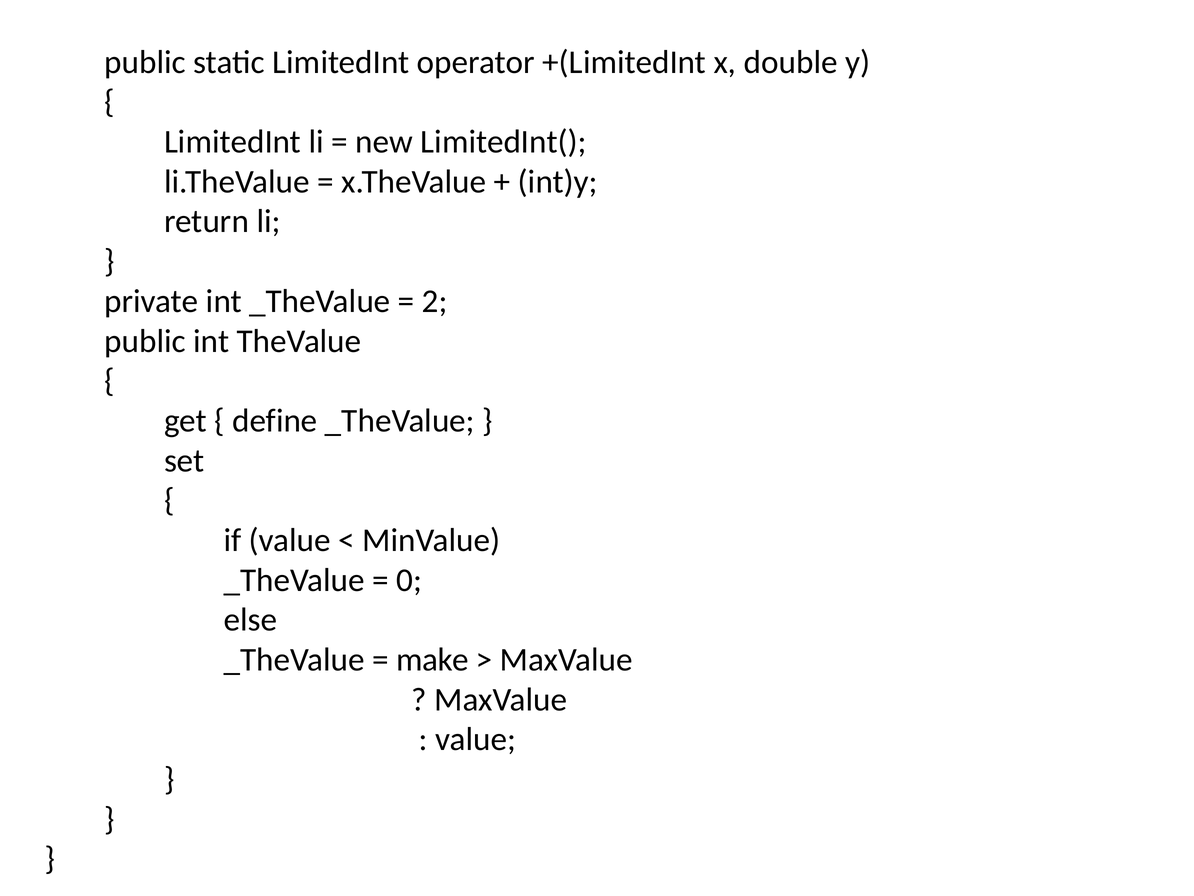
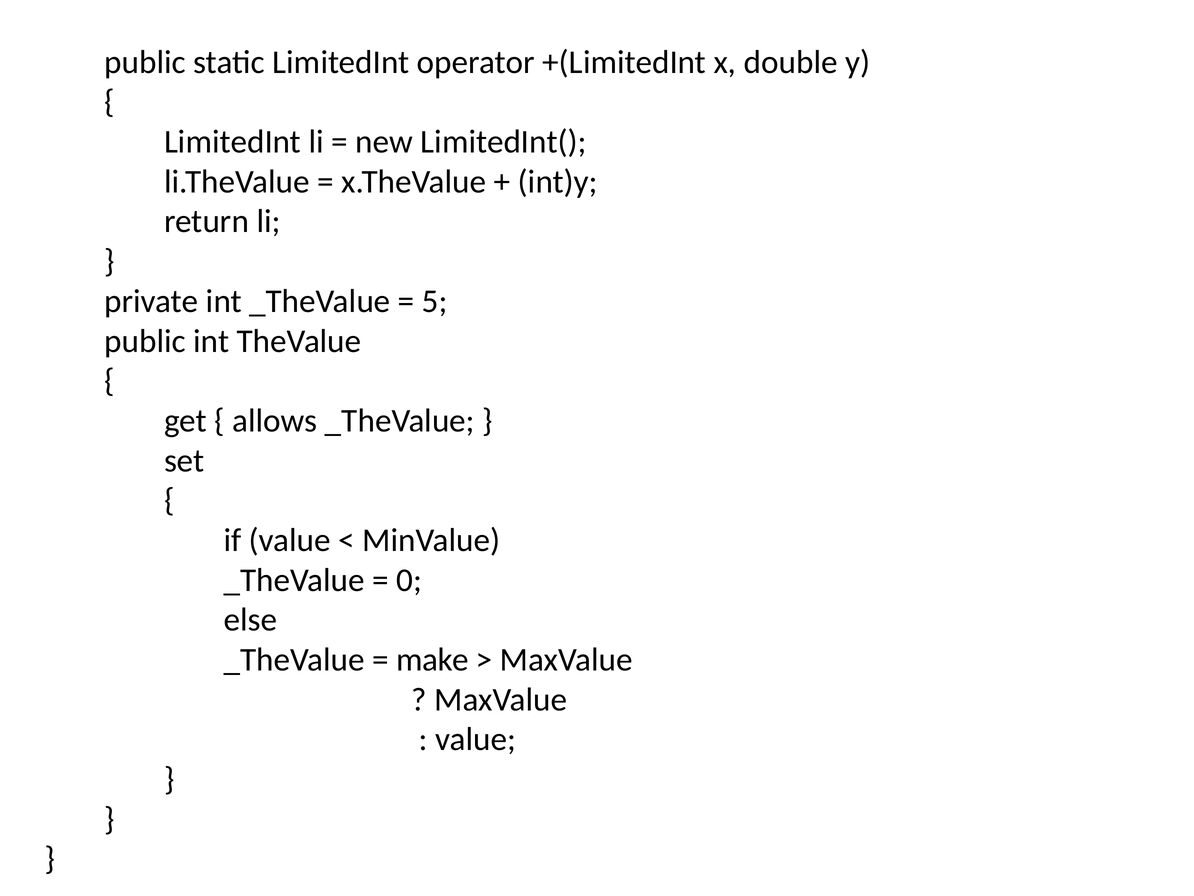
2: 2 -> 5
define: define -> allows
